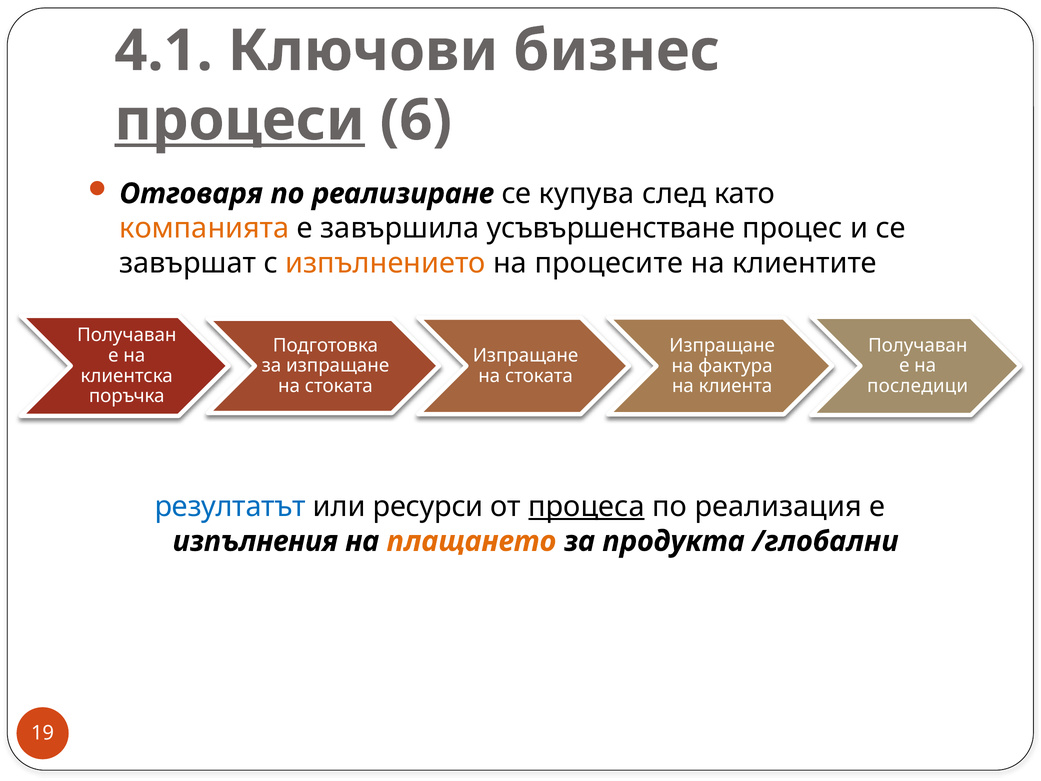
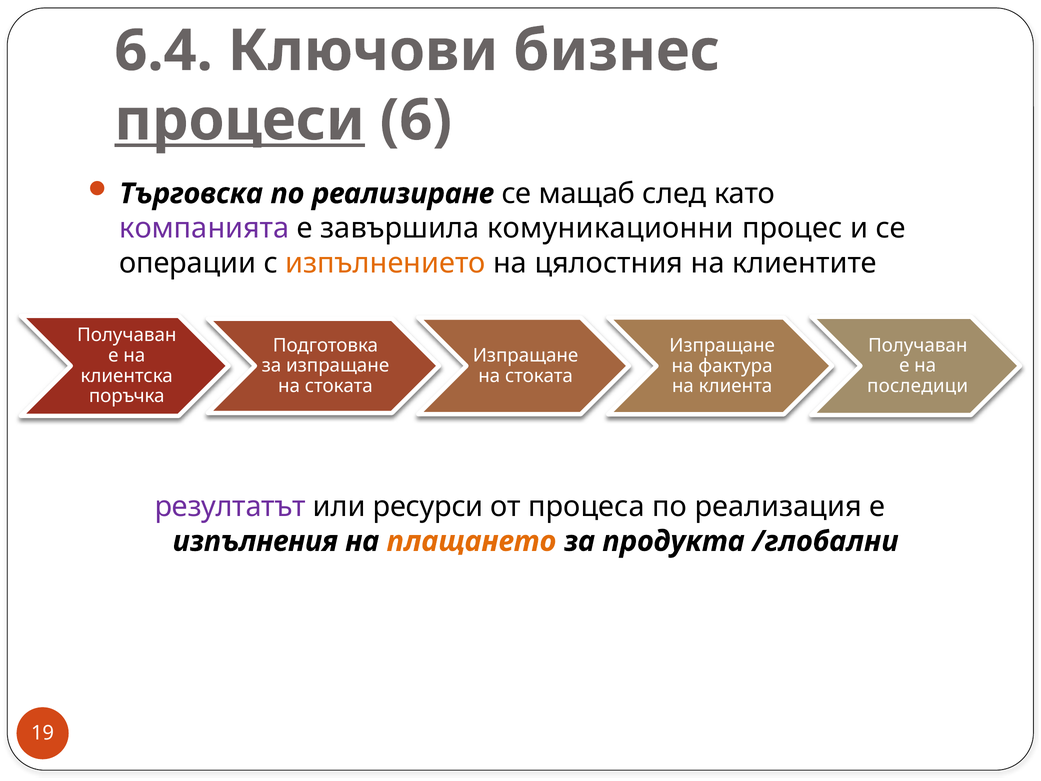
4.1: 4.1 -> 6.4
Отговаря: Отговаря -> Търговска
купува: купува -> мащаб
компанията colour: orange -> purple
усъвършенстване: усъвършенстване -> комуникационни
завършат: завършат -> операции
процесите: процесите -> цялостния
резултатът colour: blue -> purple
процеса underline: present -> none
